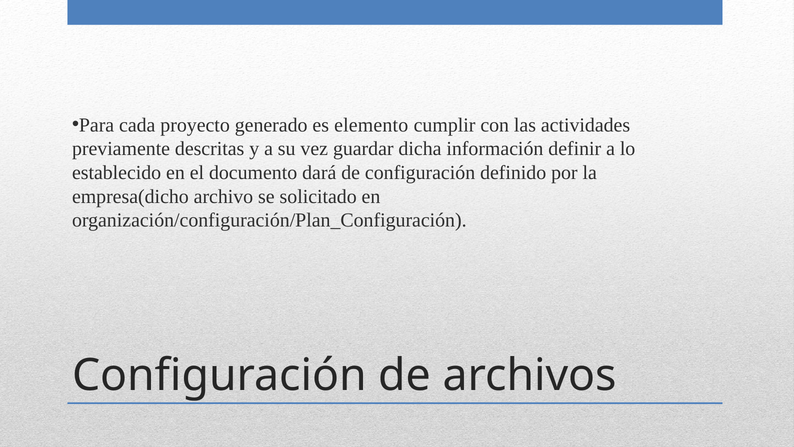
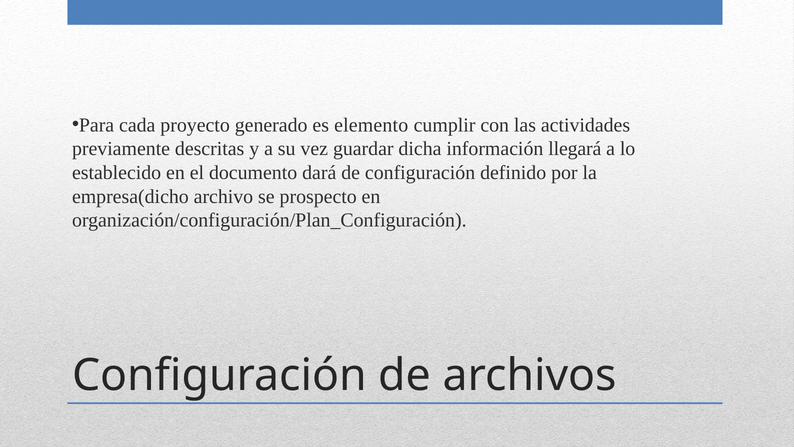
definir: definir -> llegará
solicitado: solicitado -> prospecto
